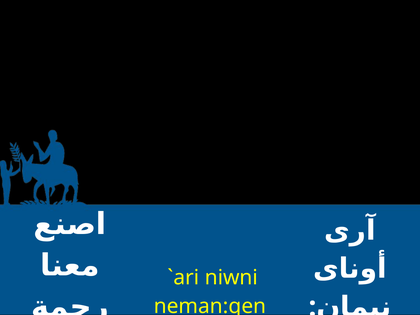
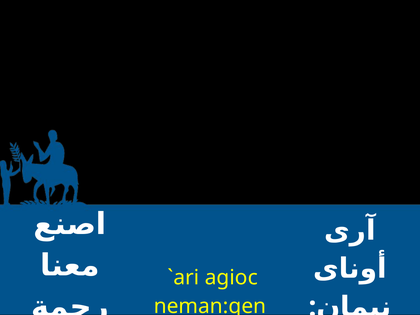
niwni: niwni -> agioc
